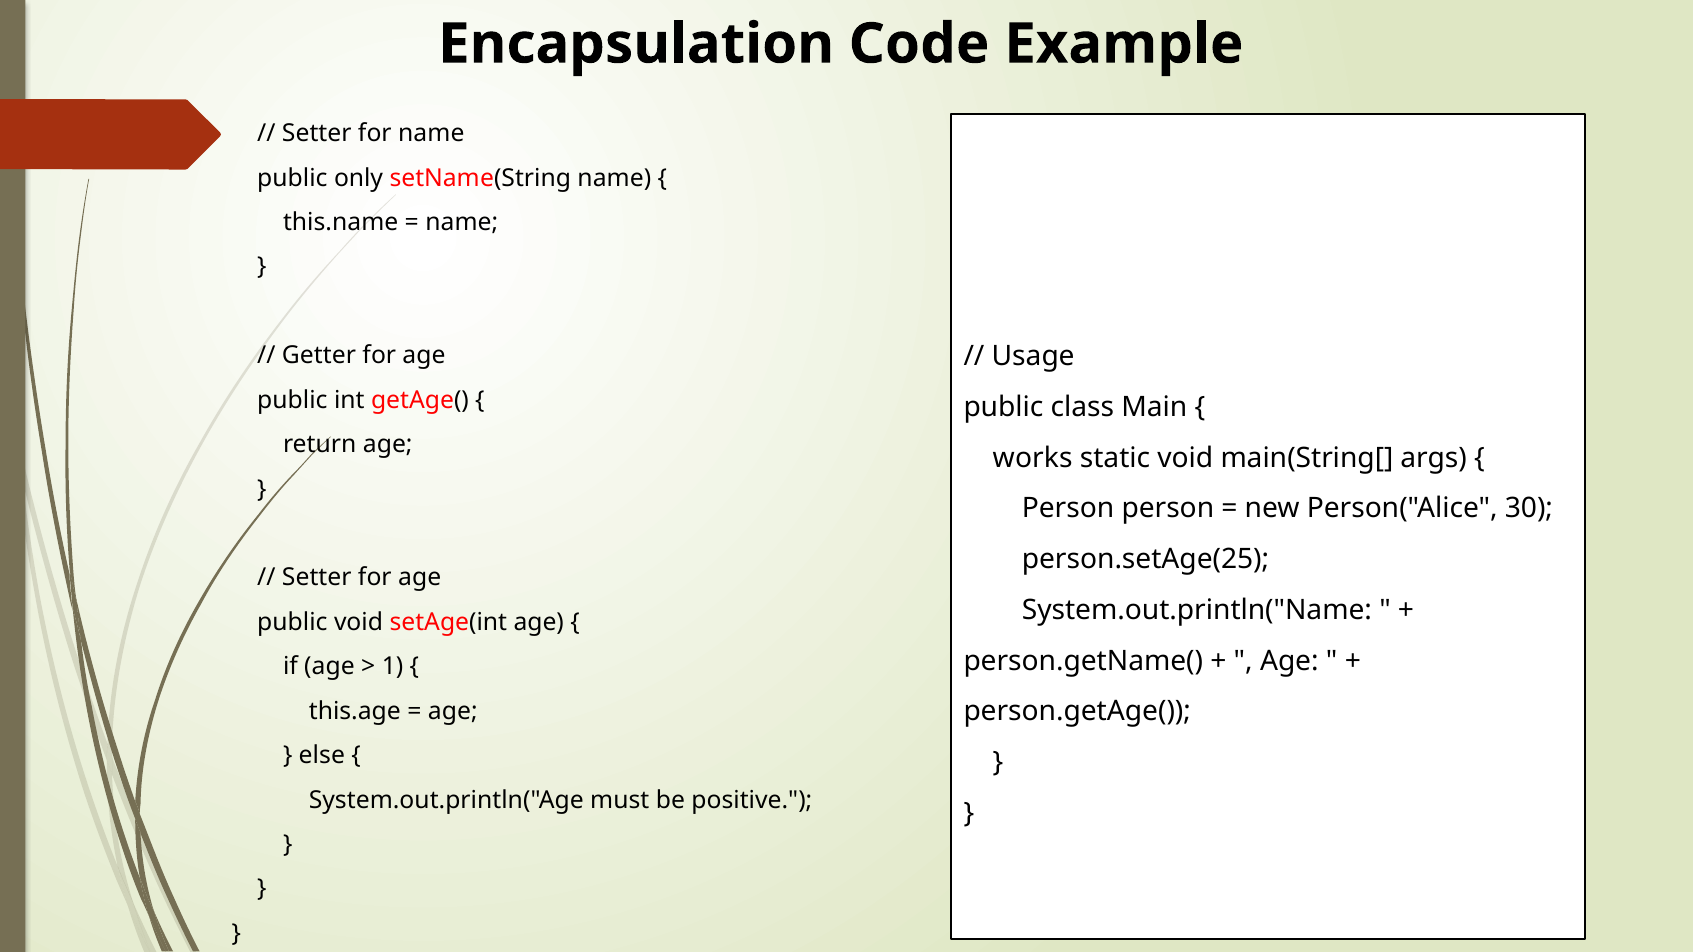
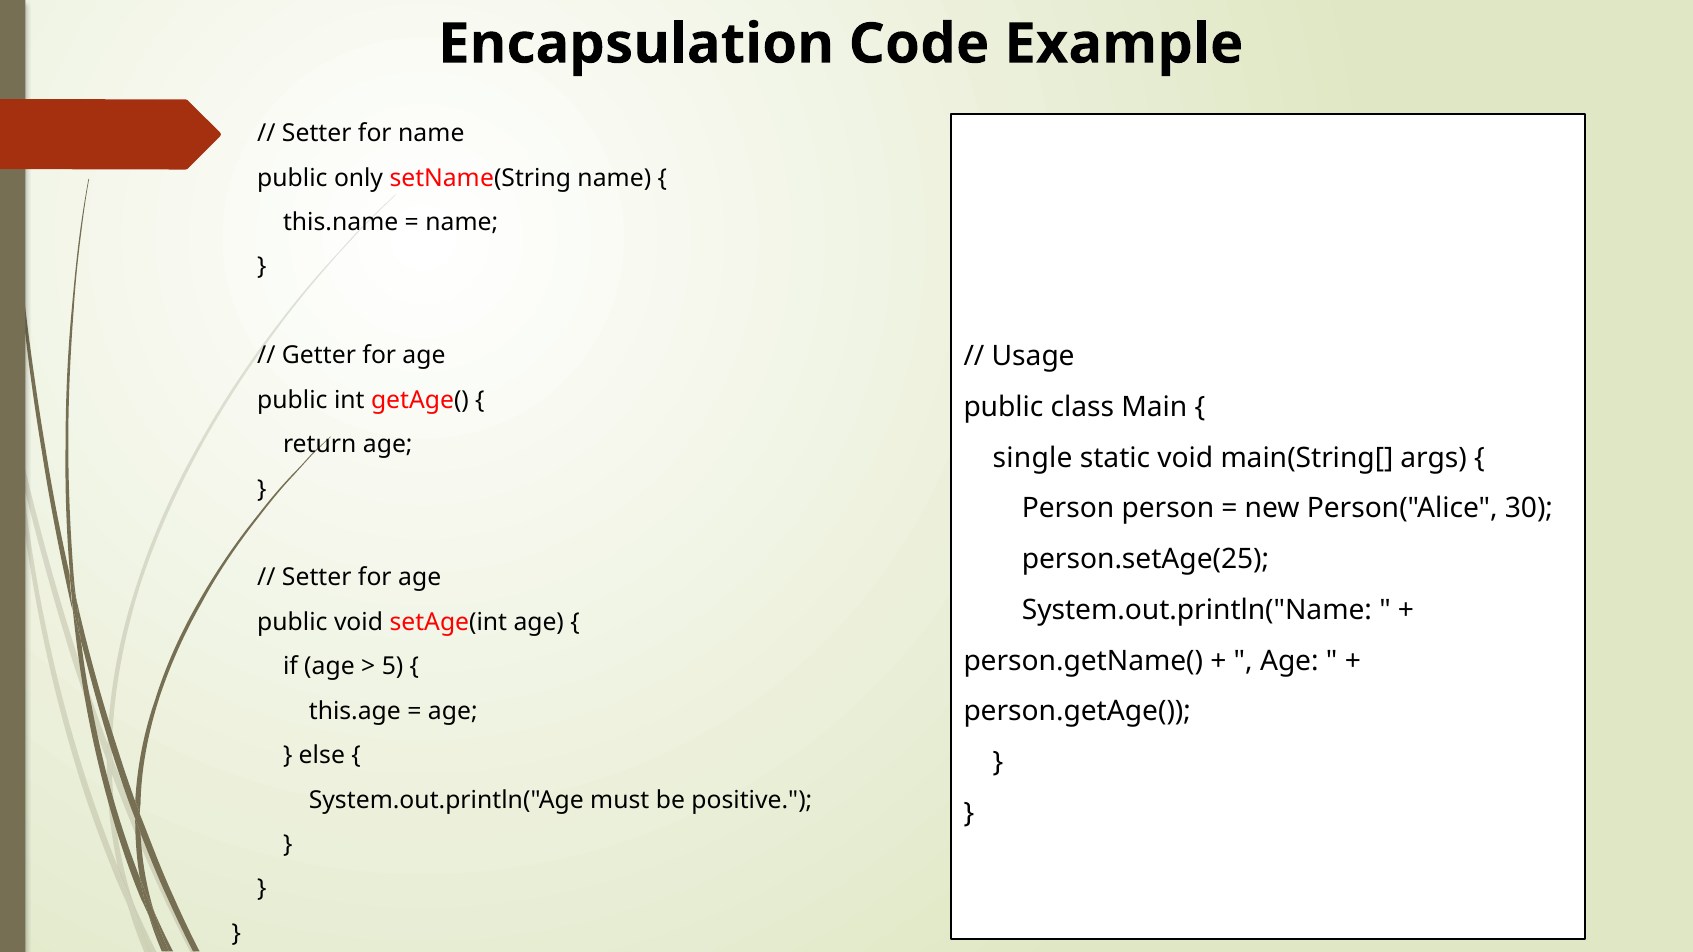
works: works -> single
1: 1 -> 5
